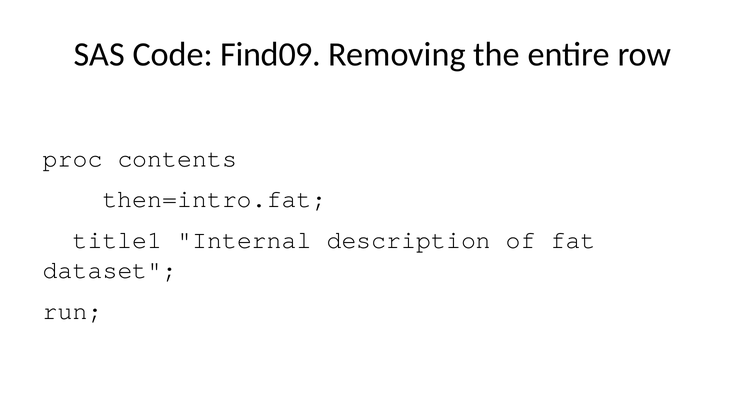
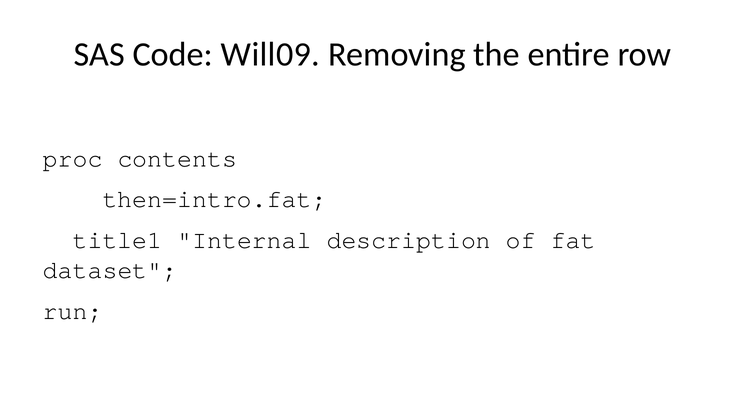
Find09: Find09 -> Will09
